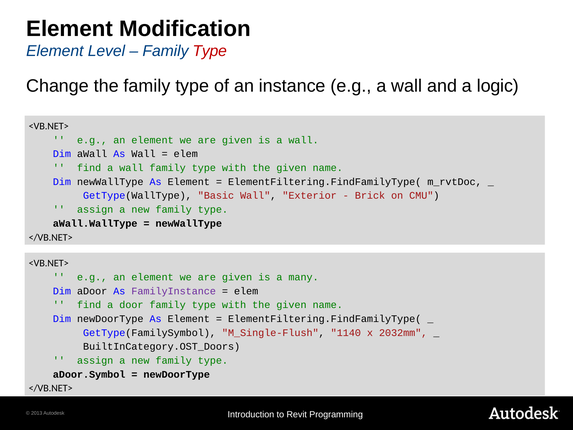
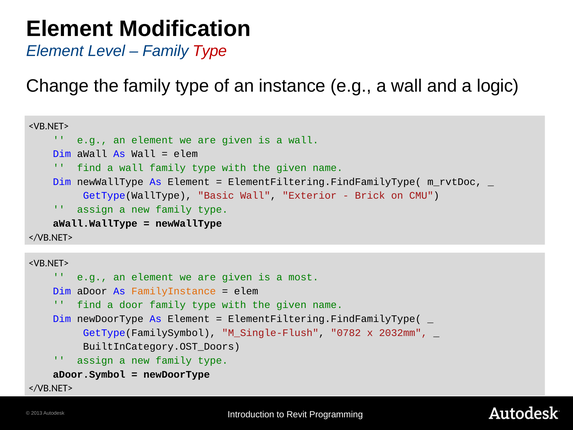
many: many -> most
FamilyInstance colour: purple -> orange
1140: 1140 -> 0782
